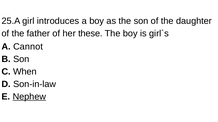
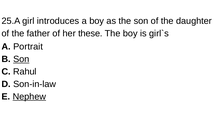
Cannot: Cannot -> Portrait
Son at (21, 59) underline: none -> present
When: When -> Rahul
